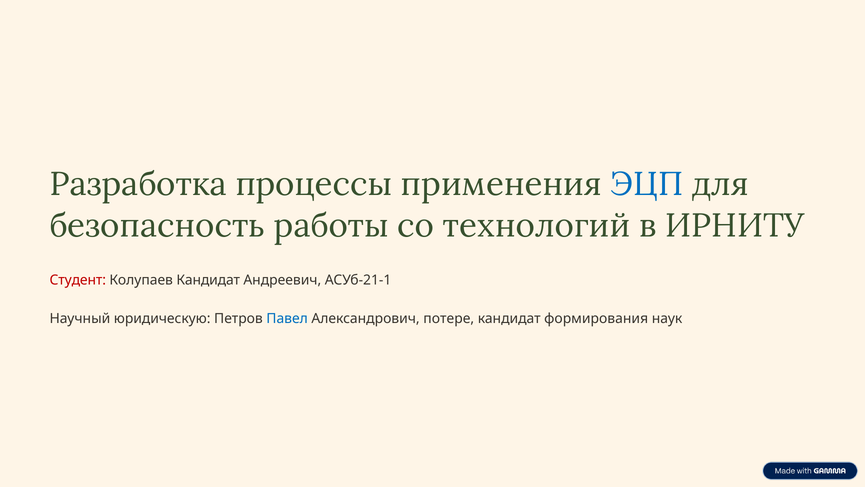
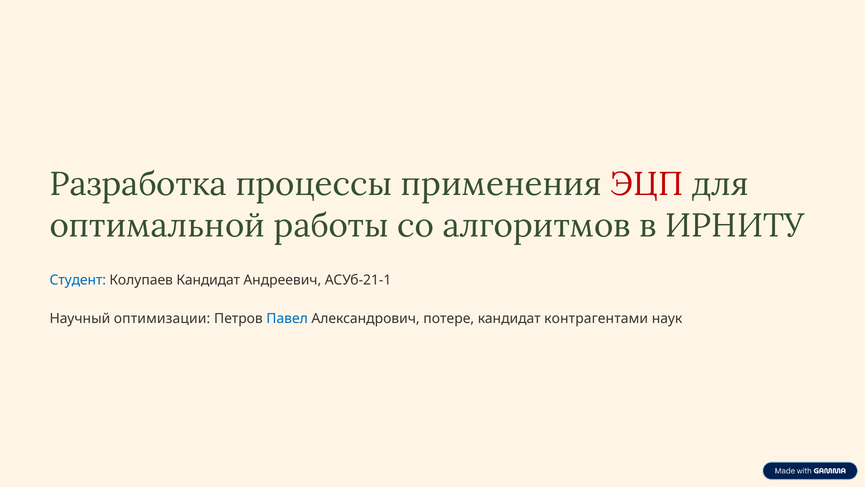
ЭЦП colour: blue -> red
безопасность: безопасность -> оптимальной
технологий: технологий -> алгоритмов
Студент colour: red -> blue
юридическую: юридическую -> оптимизации
формирования: формирования -> контрагентами
